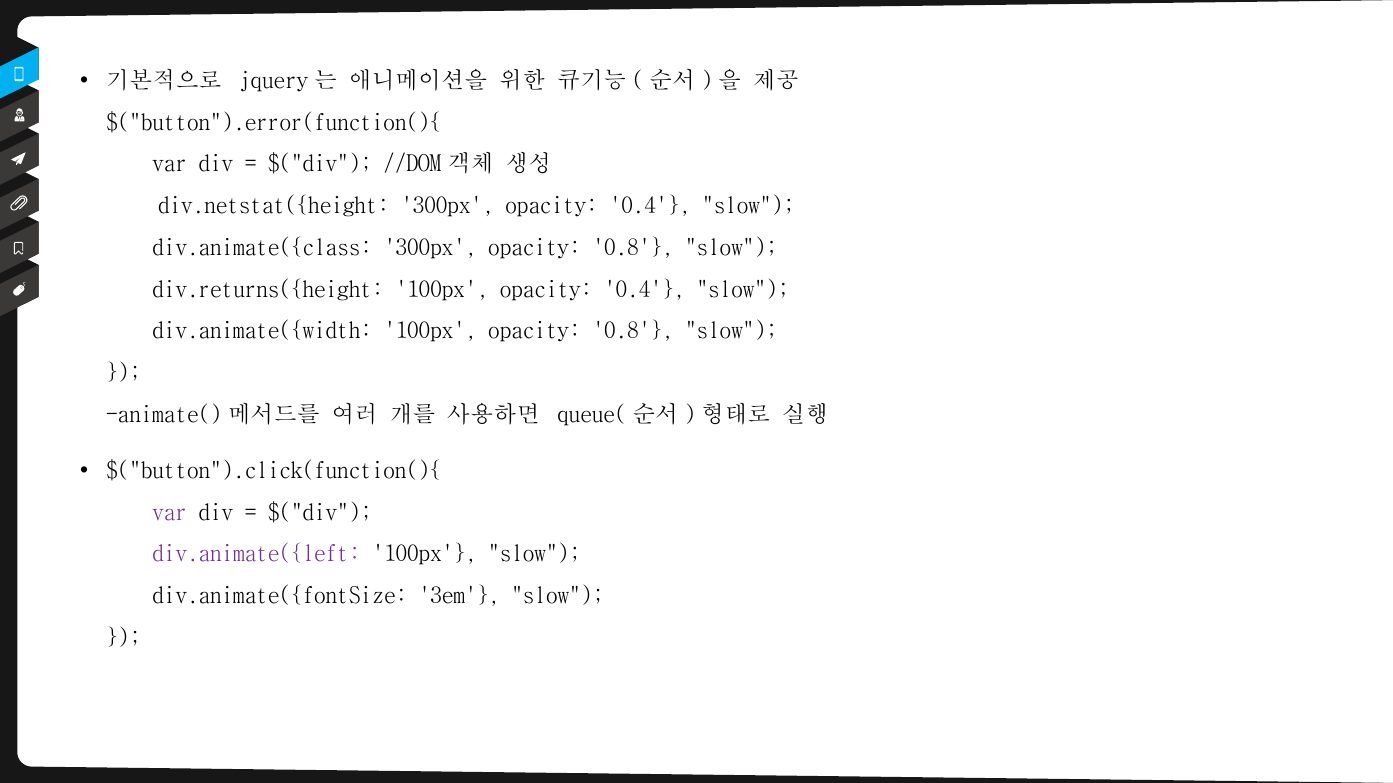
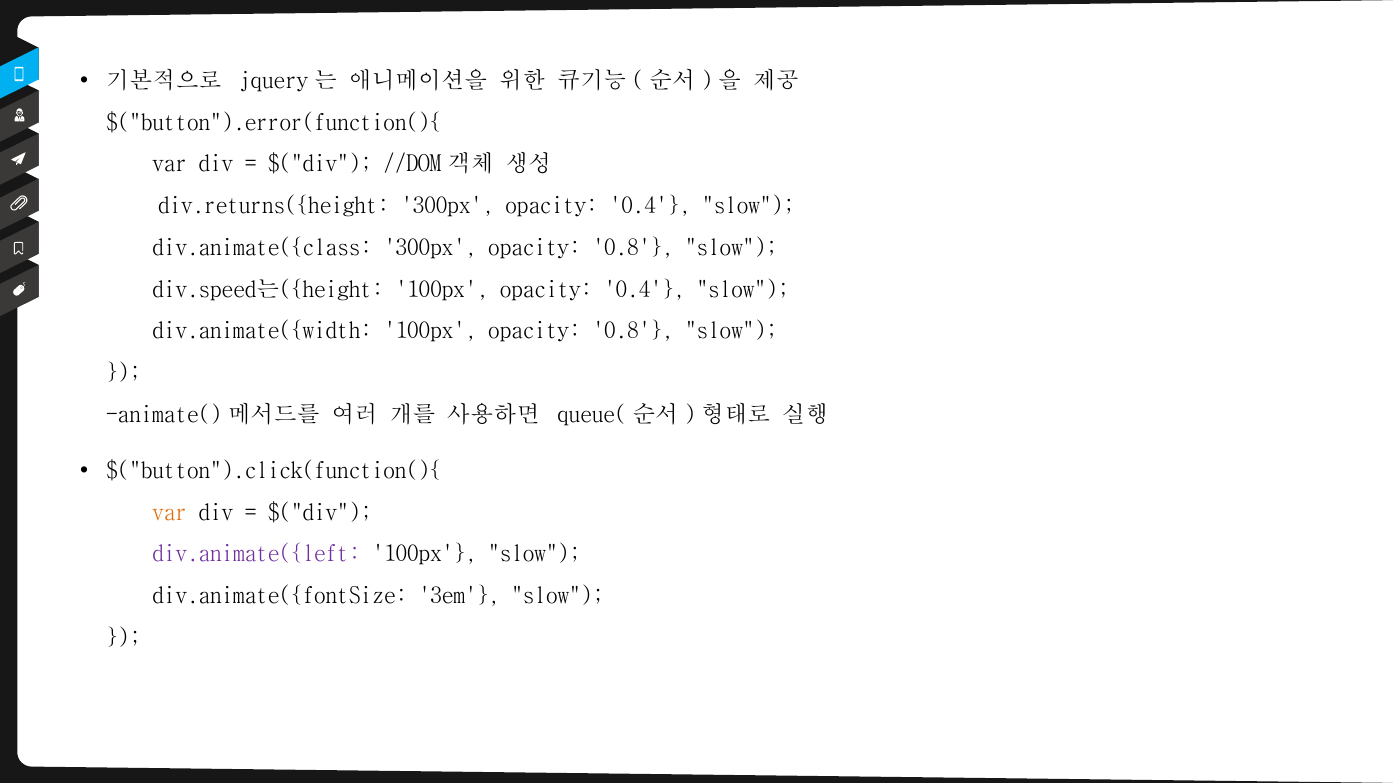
div.netstat({height: div.netstat({height -> div.returns({height
div.returns({height: div.returns({height -> div.speed는({height
var at (170, 513) colour: purple -> orange
